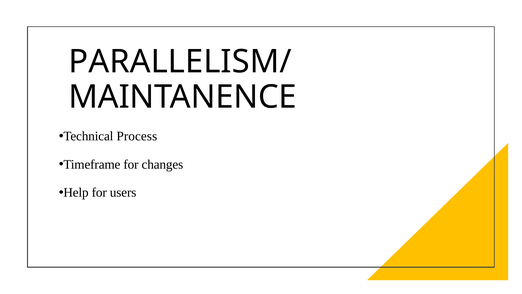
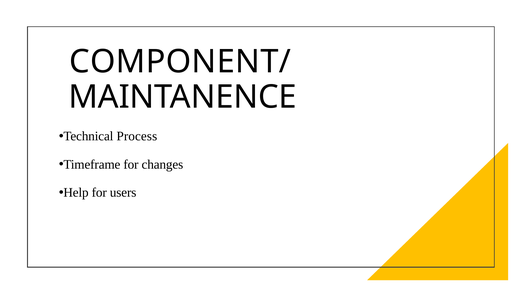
PARALLELISM/: PARALLELISM/ -> COMPONENT/
